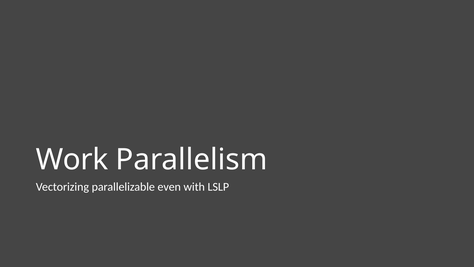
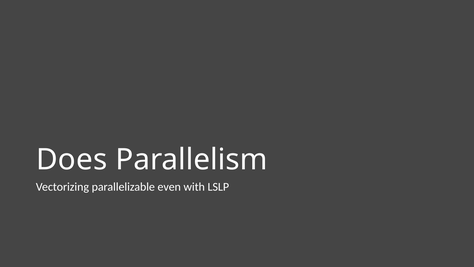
Work: Work -> Does
